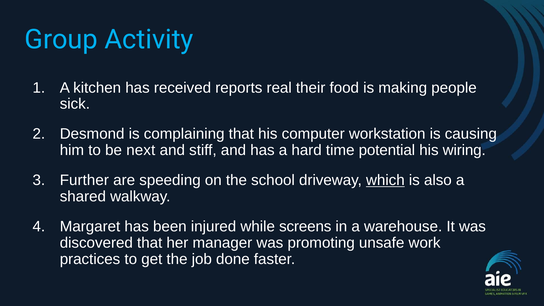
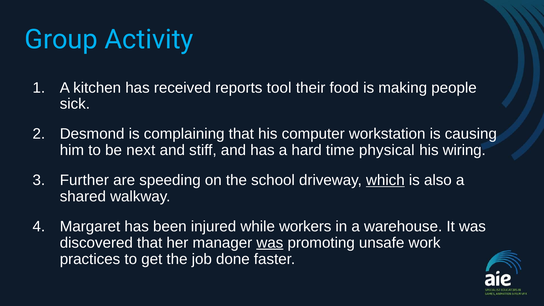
real: real -> tool
potential: potential -> physical
screens: screens -> workers
was at (270, 243) underline: none -> present
